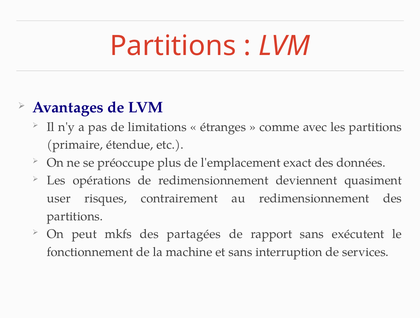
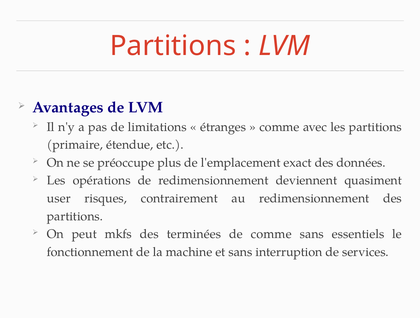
partagées: partagées -> terminées
de rapport: rapport -> comme
exécutent: exécutent -> essentiels
